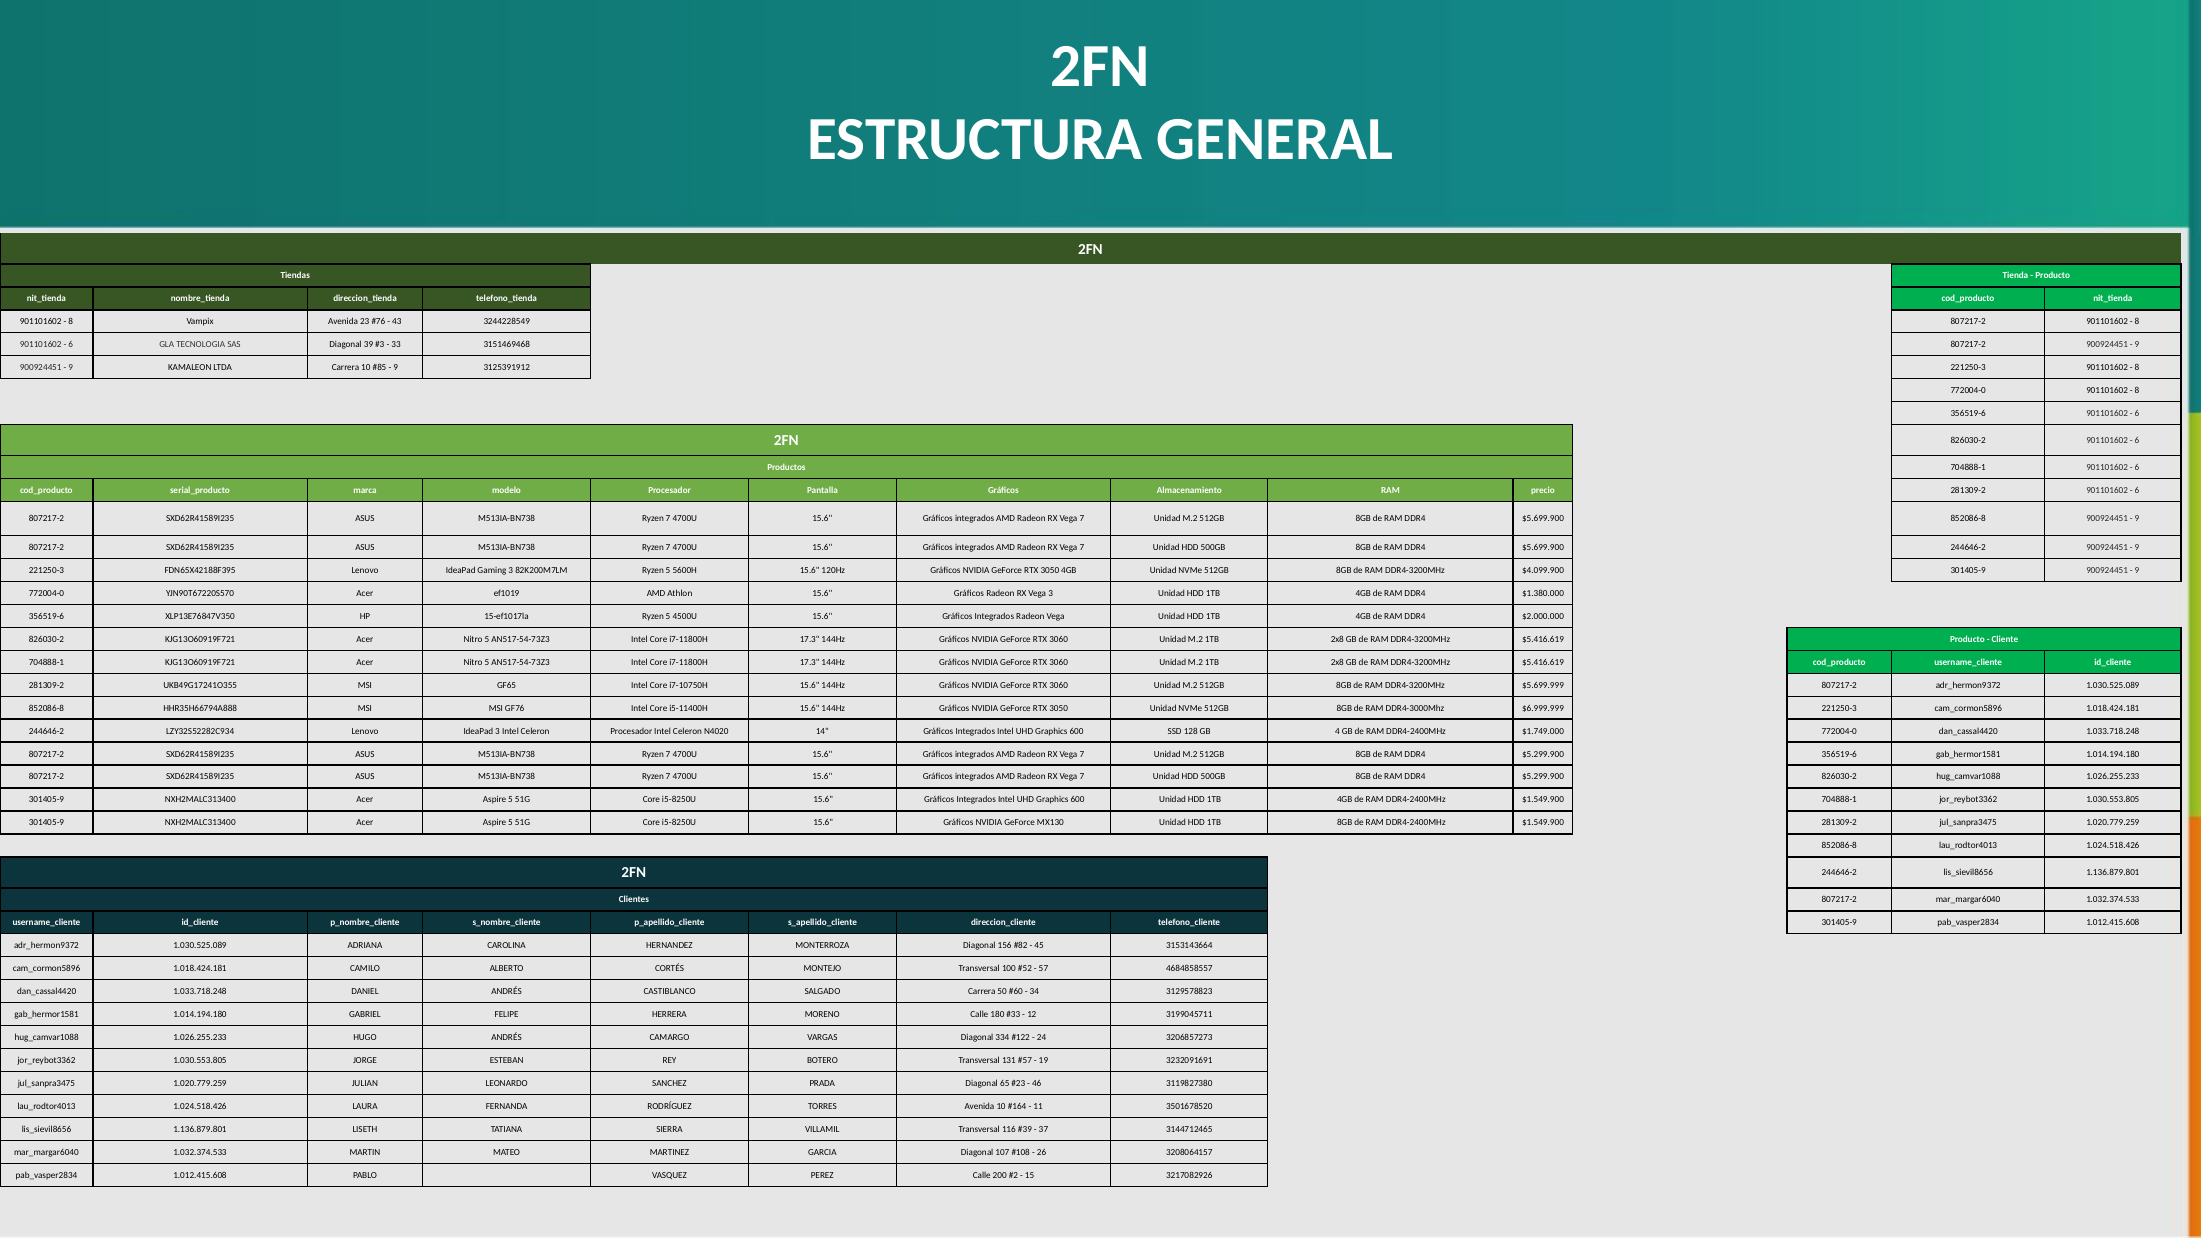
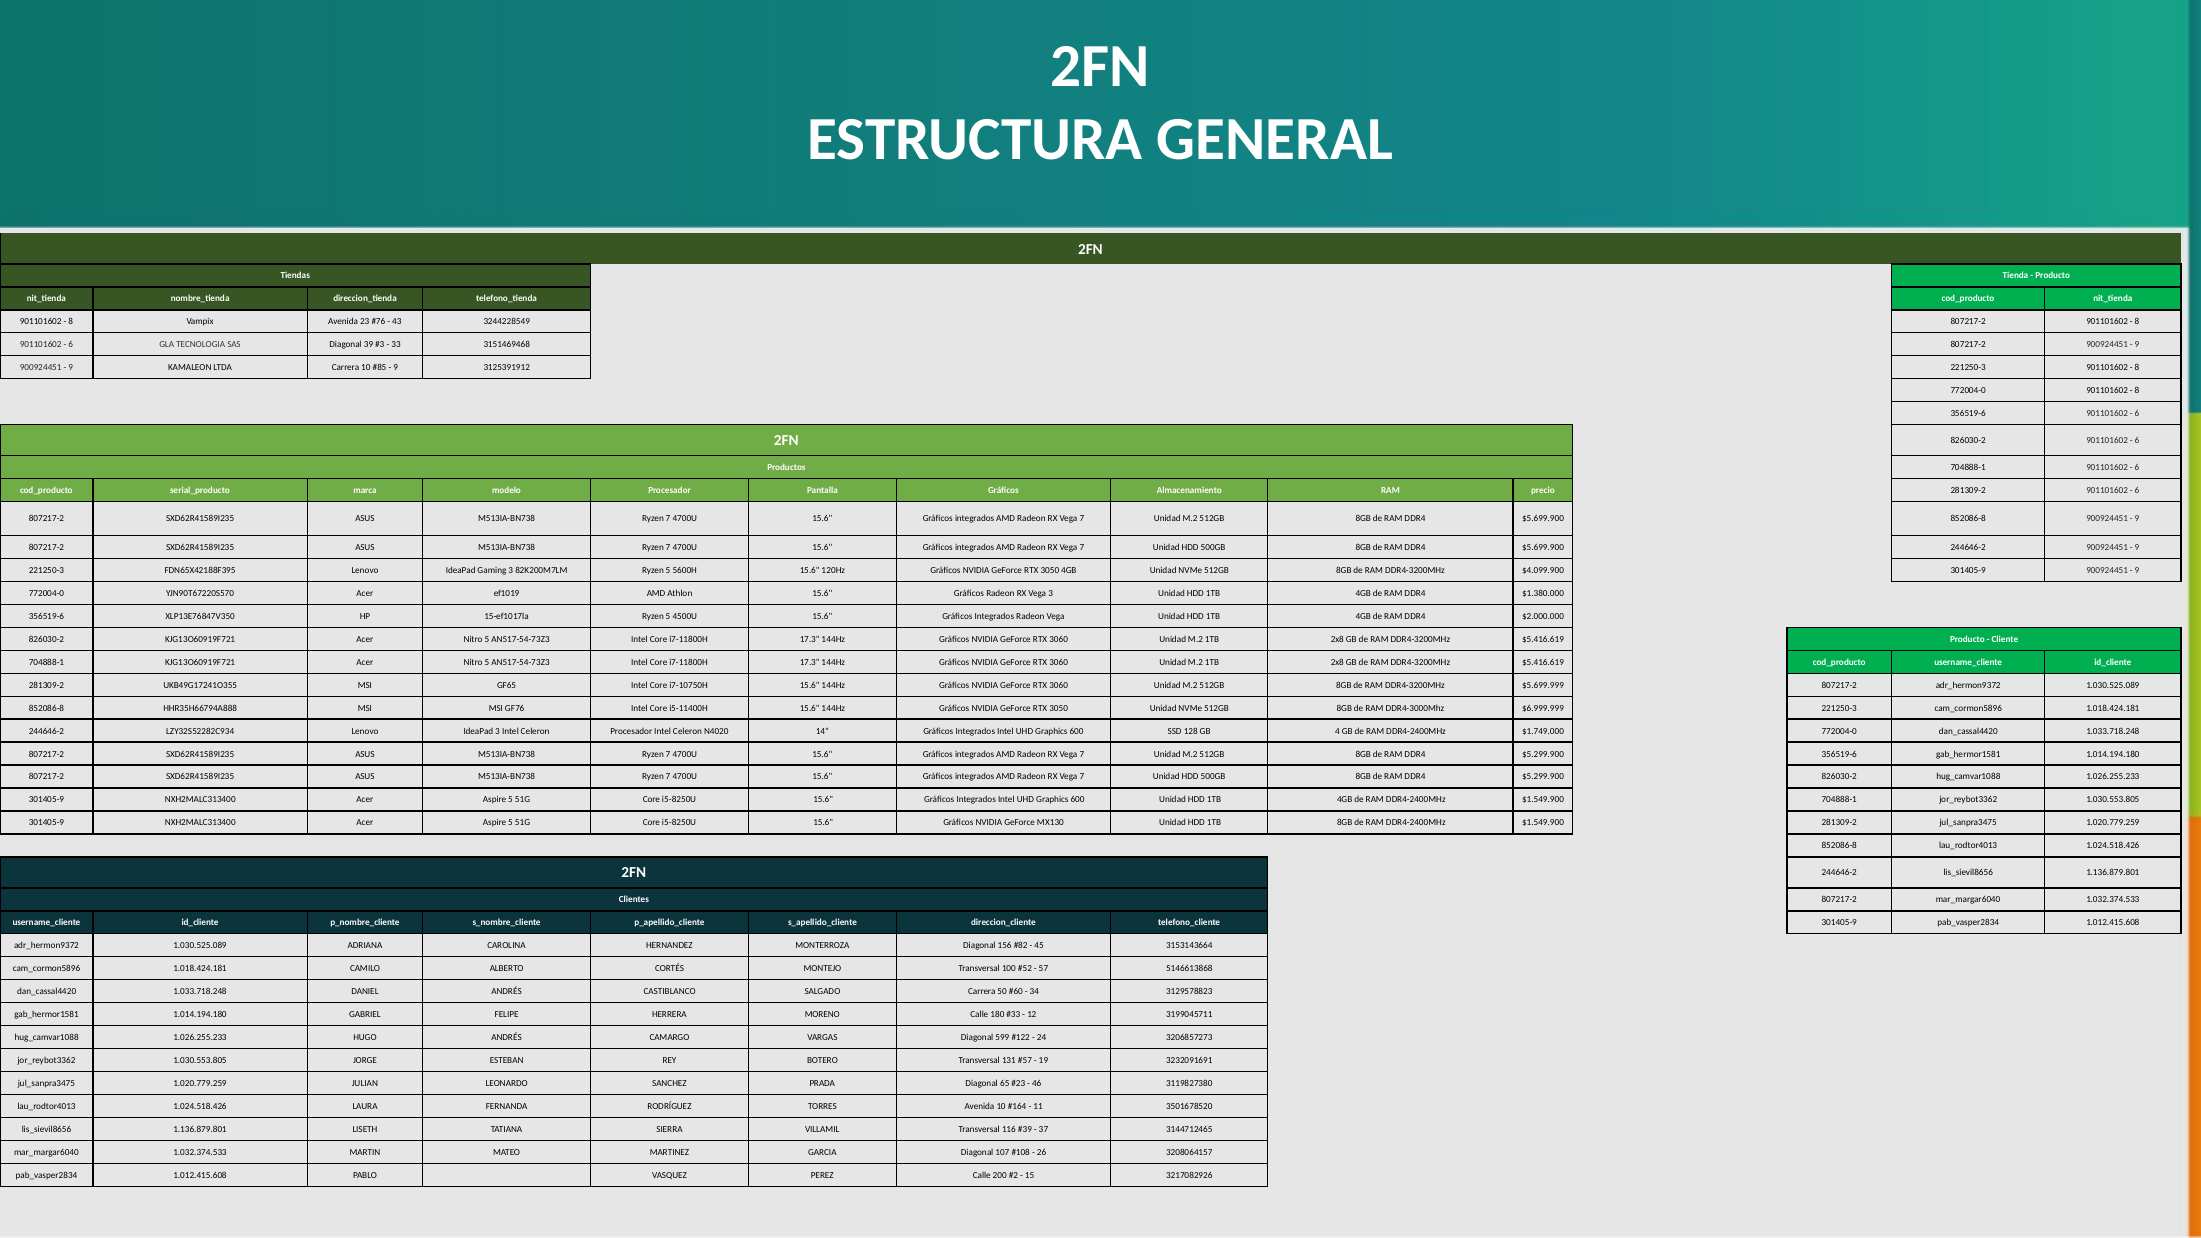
4684858557: 4684858557 -> 5146613868
334: 334 -> 599
